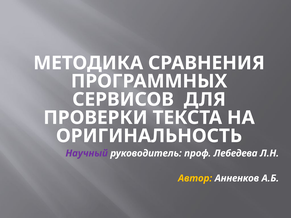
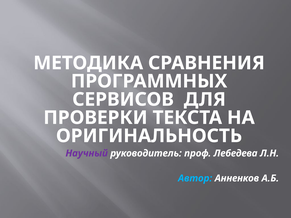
Автор colour: yellow -> light blue
